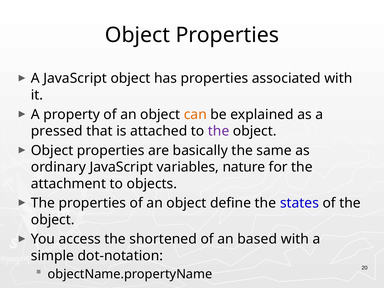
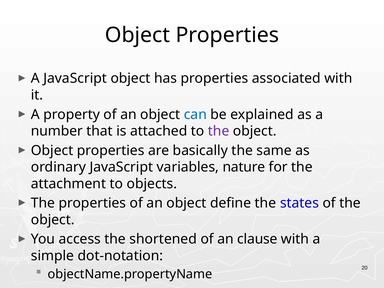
can colour: orange -> blue
pressed: pressed -> number
based: based -> clause
